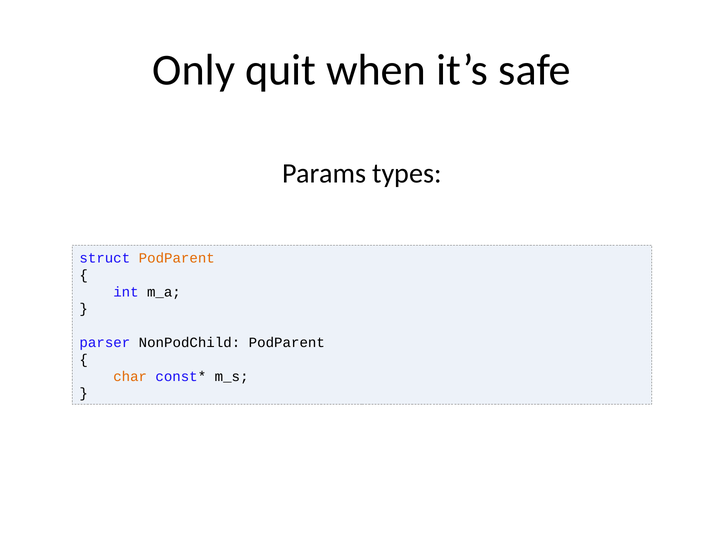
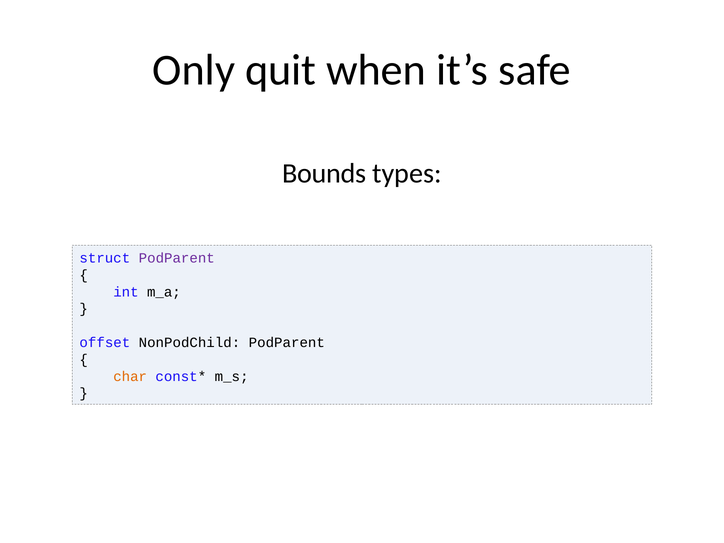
Params: Params -> Bounds
PodParent at (177, 258) colour: orange -> purple
parser: parser -> offset
